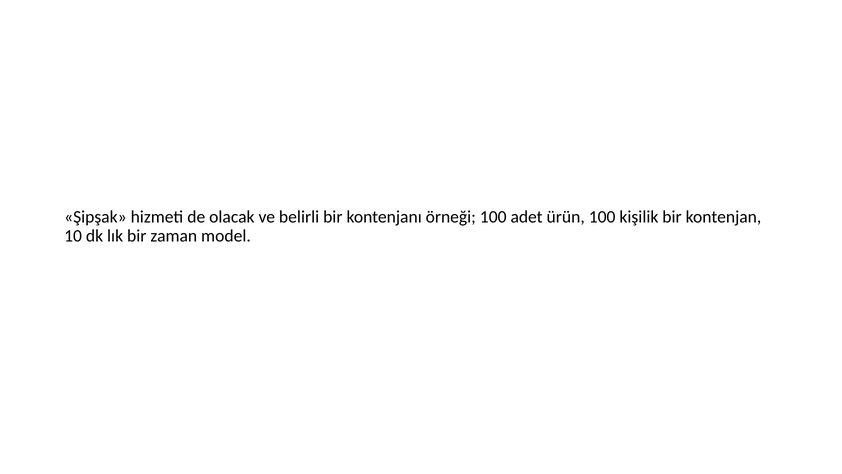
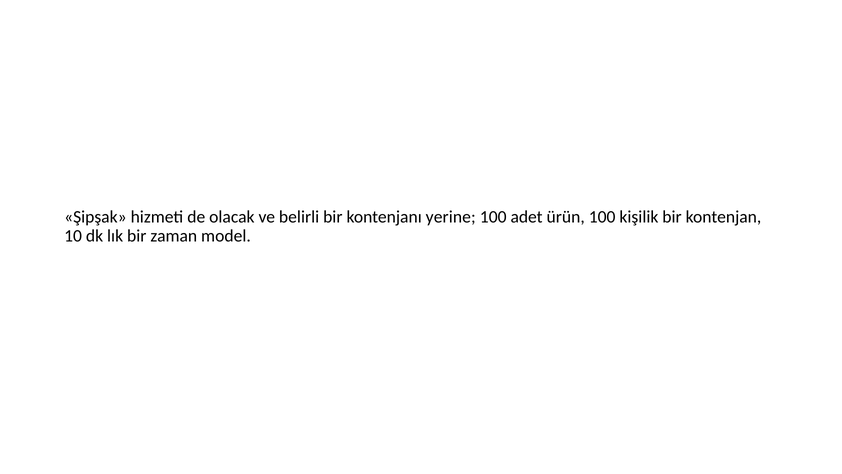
örneği: örneği -> yerine
